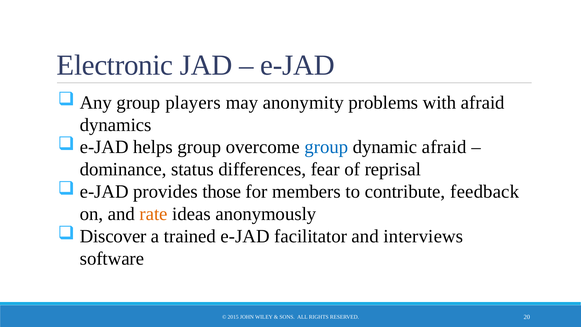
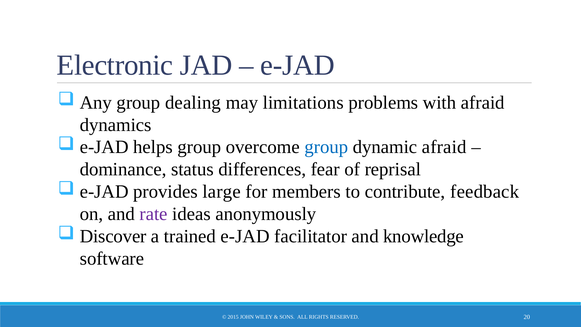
players: players -> dealing
anonymity: anonymity -> limitations
those: those -> large
rate colour: orange -> purple
interviews: interviews -> knowledge
